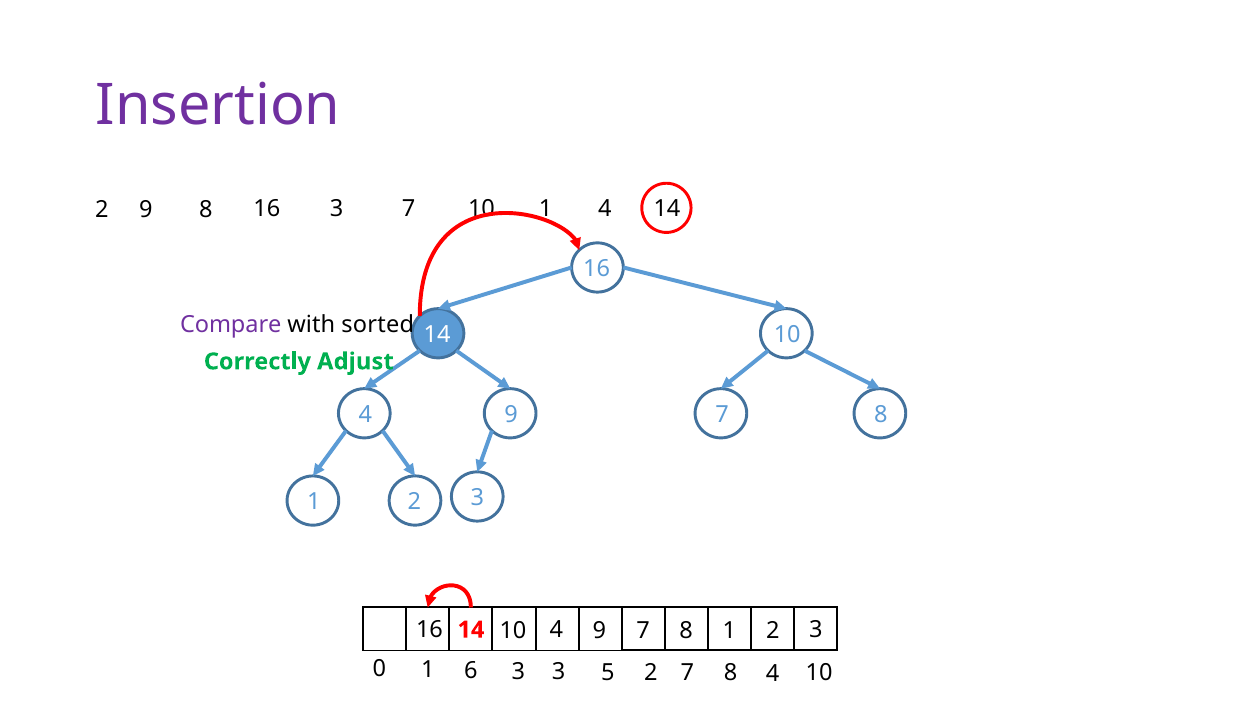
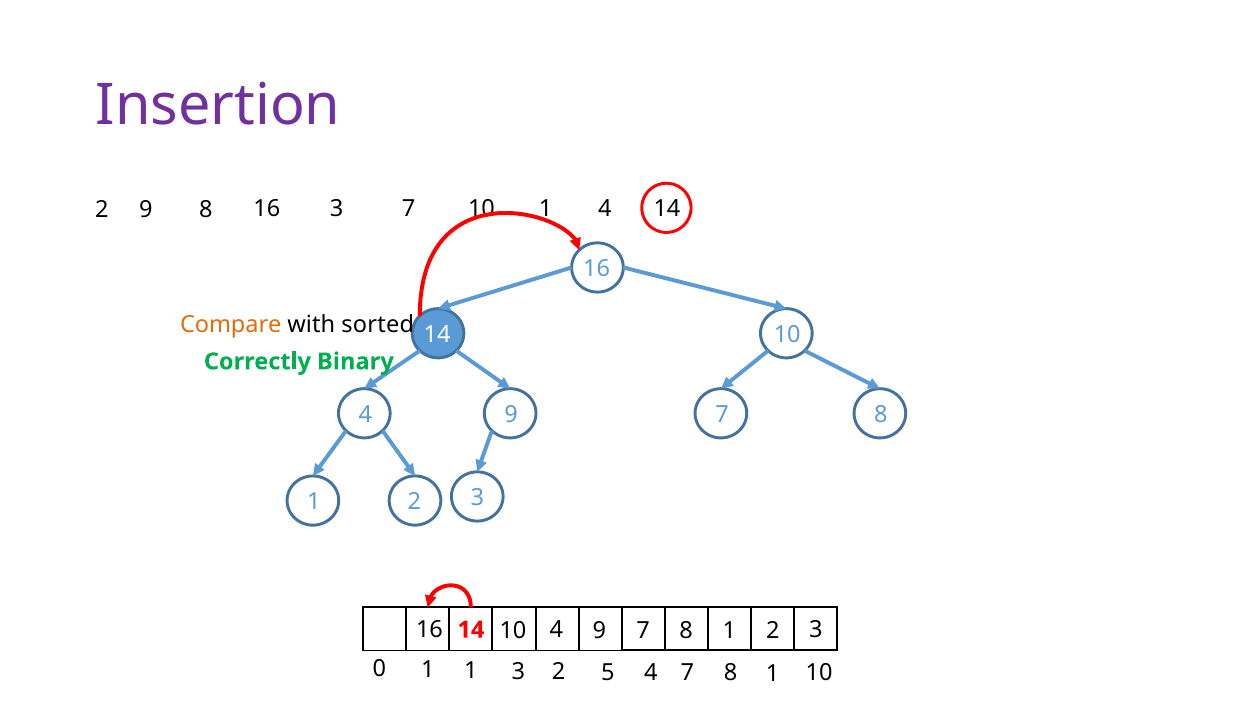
Compare colour: purple -> orange
Adjust: Adjust -> Binary
0 1 6: 6 -> 1
3 at (559, 672): 3 -> 2
5 2: 2 -> 4
7 8 4: 4 -> 1
